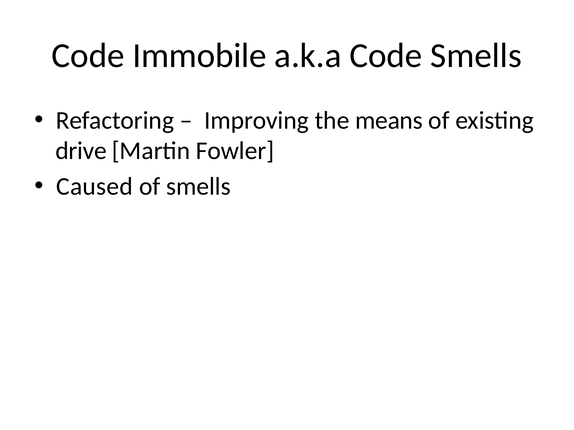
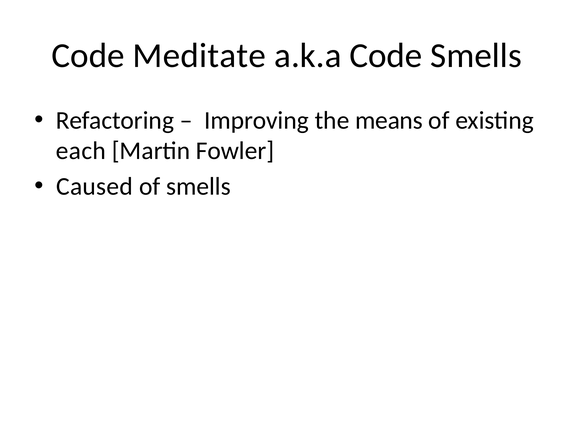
Immobile: Immobile -> Meditate
drive: drive -> each
